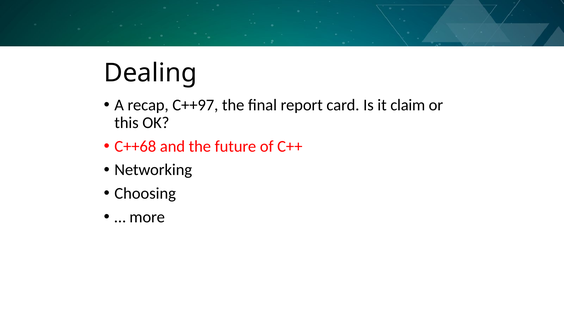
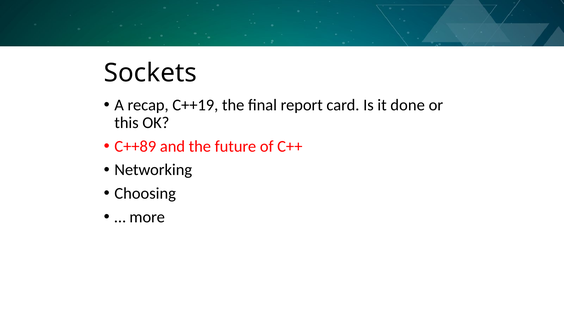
Dealing: Dealing -> Sockets
C++97: C++97 -> C++19
claim: claim -> done
C++68: C++68 -> C++89
